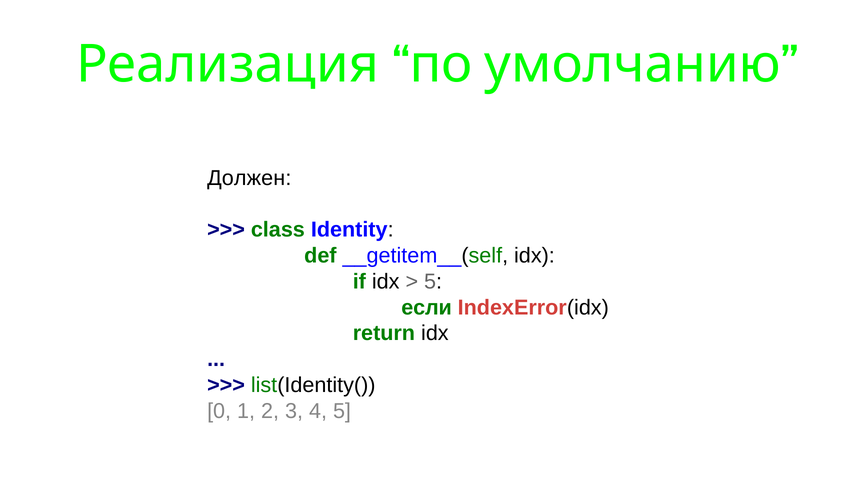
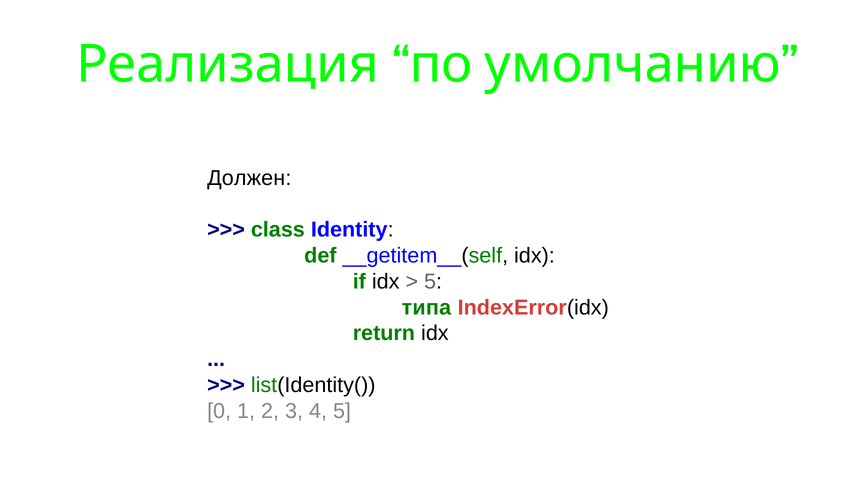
если: если -> типа
